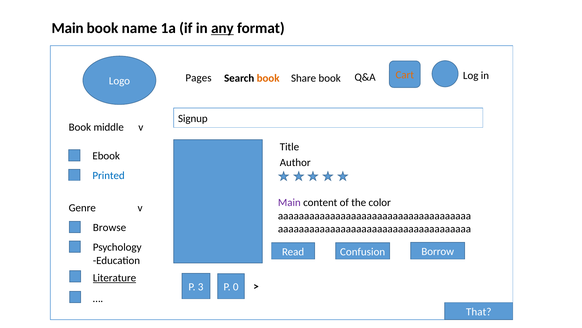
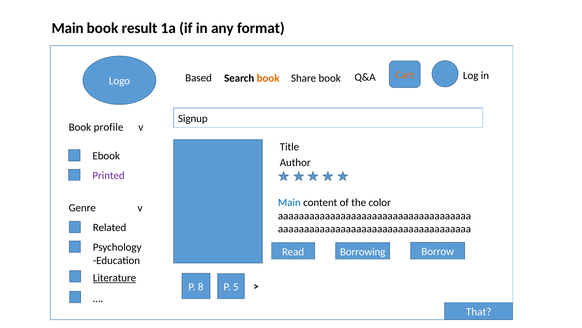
name: name -> result
any underline: present -> none
Pages: Pages -> Based
middle: middle -> profile
Printed colour: blue -> purple
Main at (289, 202) colour: purple -> blue
Browse: Browse -> Related
Confusion: Confusion -> Borrowing
3: 3 -> 8
0: 0 -> 5
